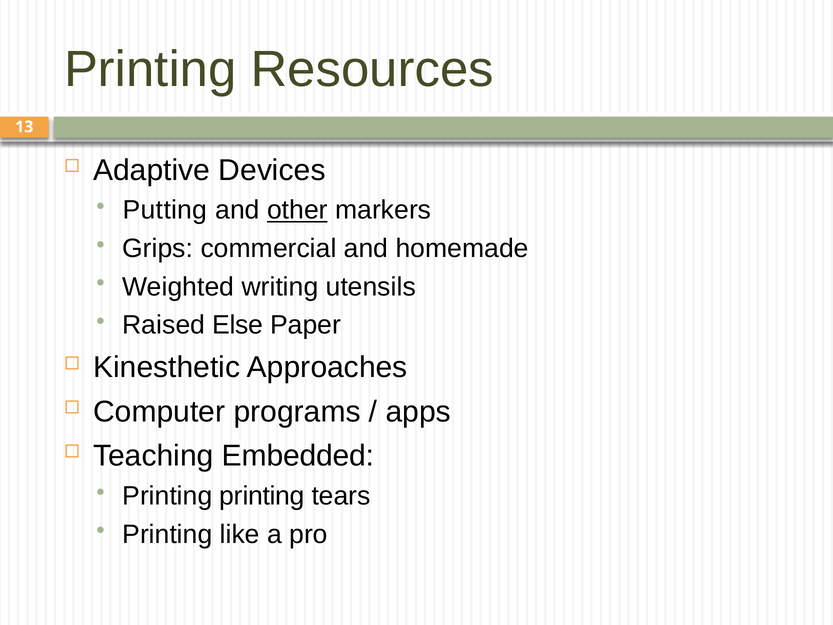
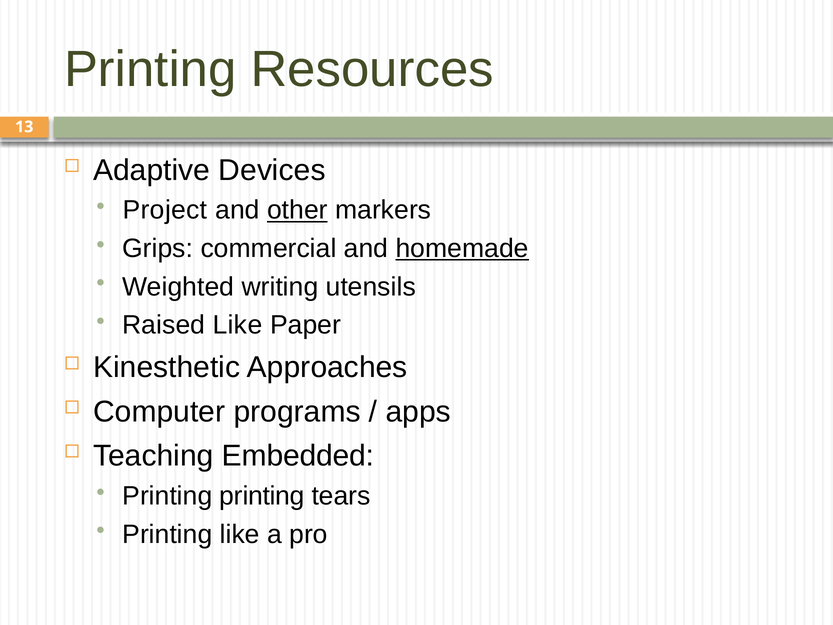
Putting: Putting -> Project
homemade underline: none -> present
Raised Else: Else -> Like
